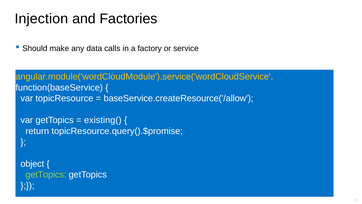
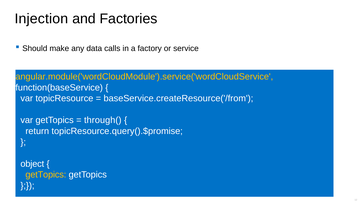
baseService.createResource('/allow: baseService.createResource('/allow -> baseService.createResource('/from
existing(: existing( -> through(
getTopics at (46, 174) colour: light green -> yellow
